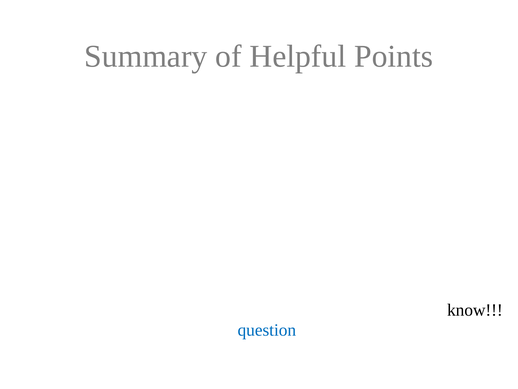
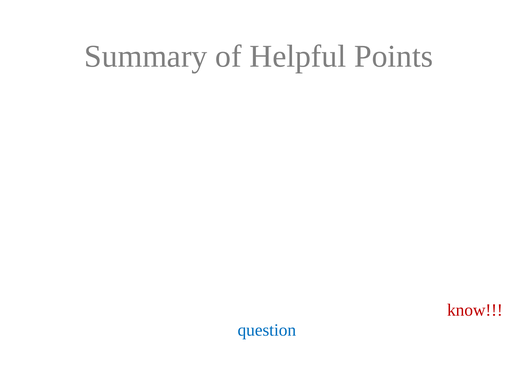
know at (475, 310) colour: black -> red
